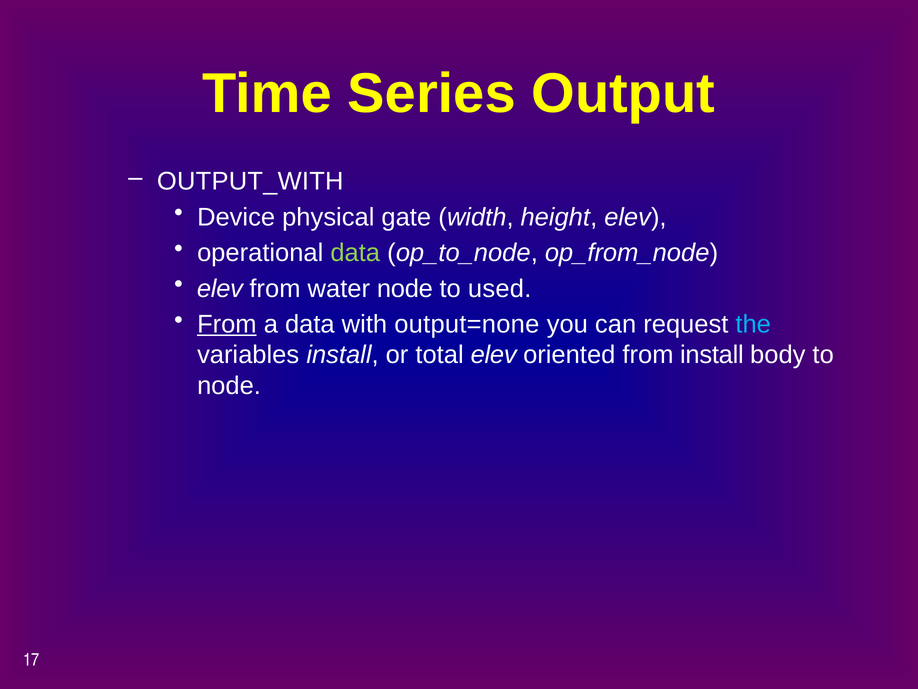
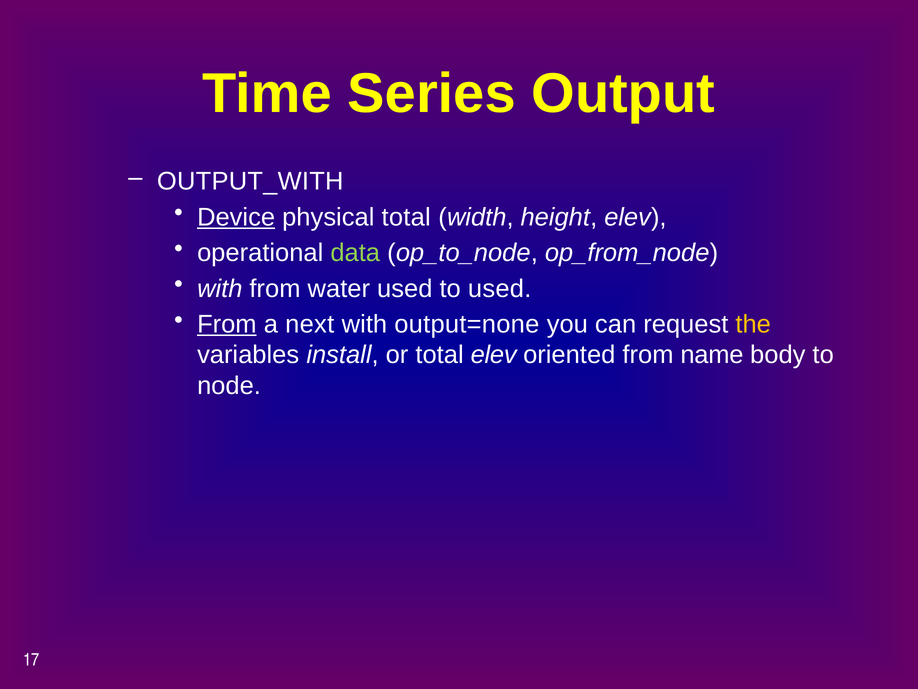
Device underline: none -> present
physical gate: gate -> total
elev at (220, 288): elev -> with
water node: node -> used
a data: data -> next
the colour: light blue -> yellow
from install: install -> name
